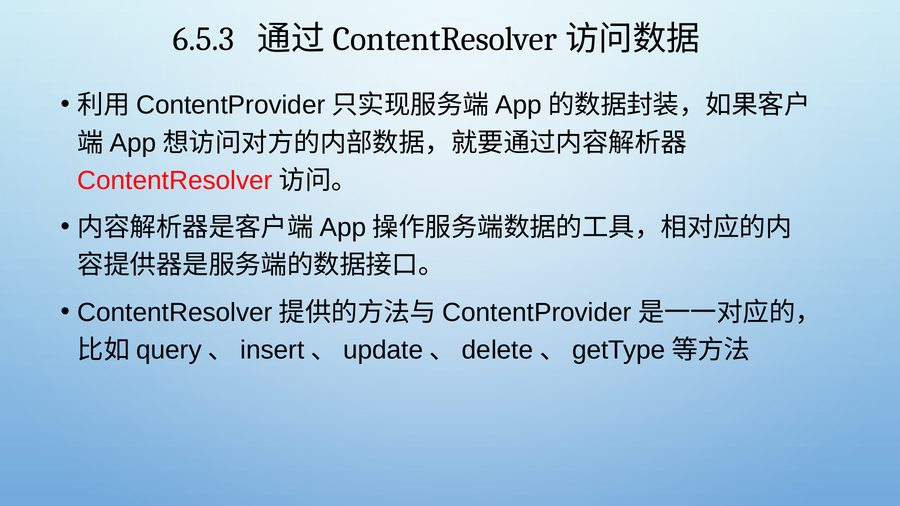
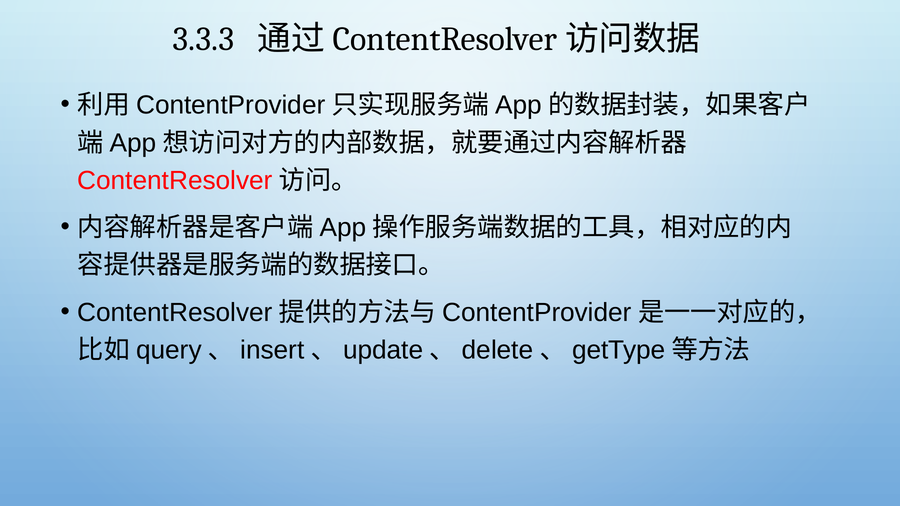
6.5.3: 6.5.3 -> 3.3.3
